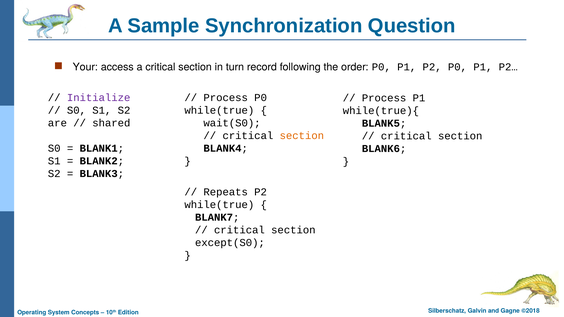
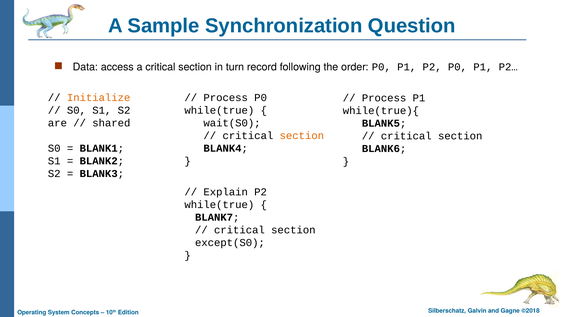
Your: Your -> Data
Initialize colour: purple -> orange
Repeats: Repeats -> Explain
